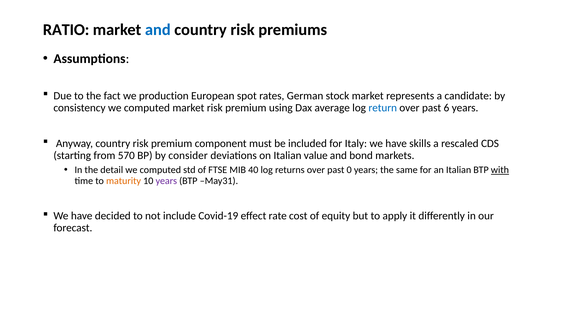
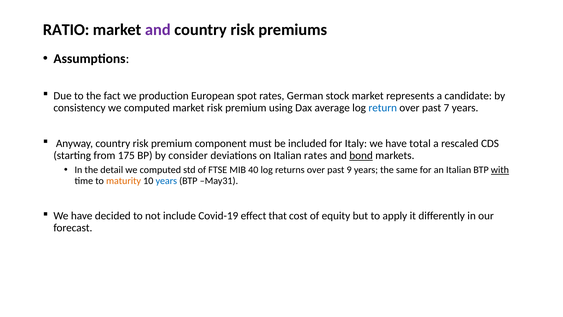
and at (158, 30) colour: blue -> purple
6: 6 -> 7
skills: skills -> total
570: 570 -> 175
Italian value: value -> rates
bond underline: none -> present
0: 0 -> 9
years at (166, 181) colour: purple -> blue
rate: rate -> that
